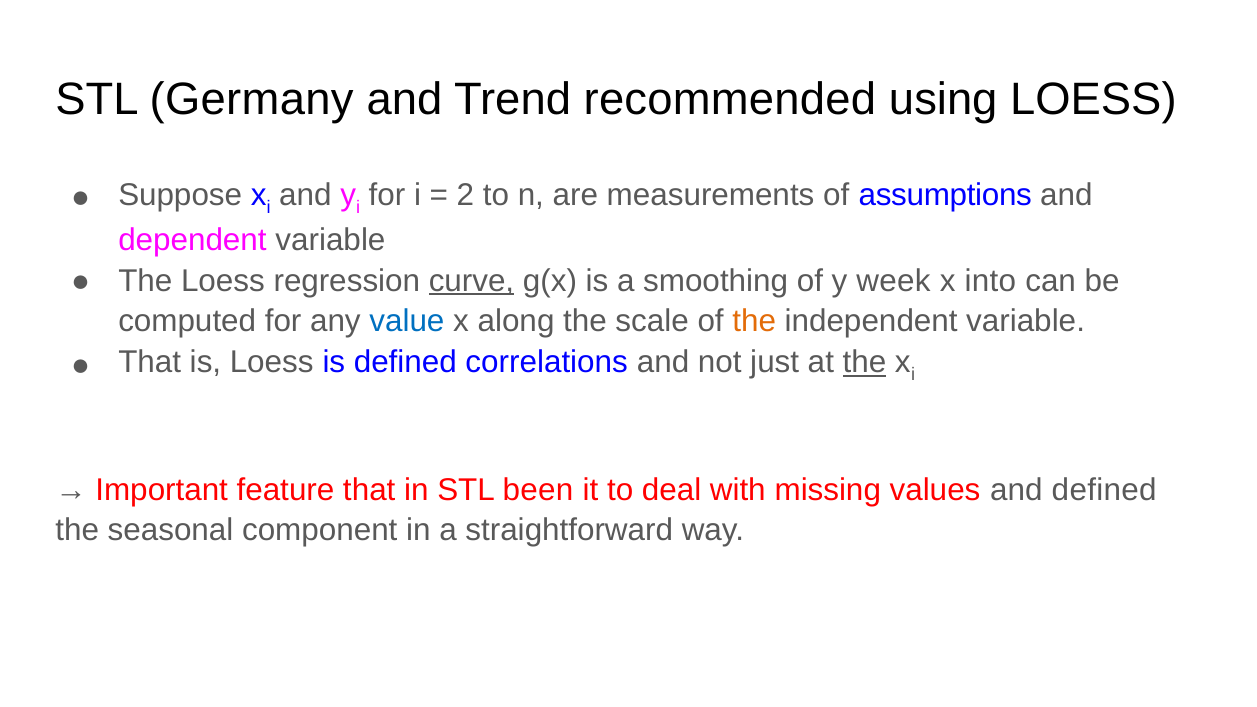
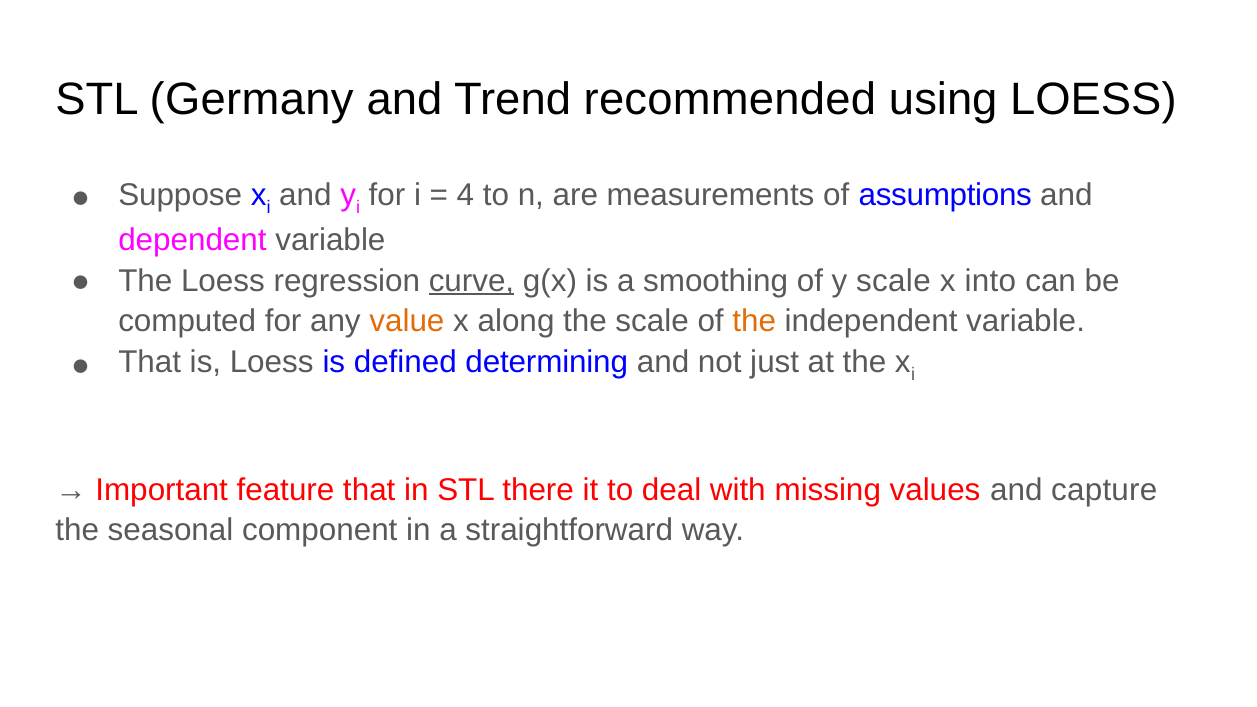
2: 2 -> 4
y week: week -> scale
value colour: blue -> orange
correlations: correlations -> determining
the at (864, 362) underline: present -> none
been: been -> there
and defined: defined -> capture
